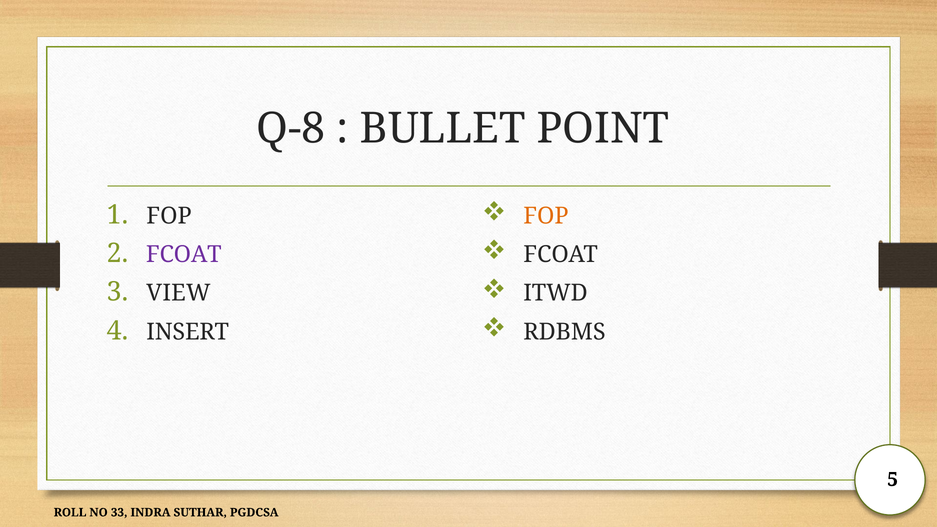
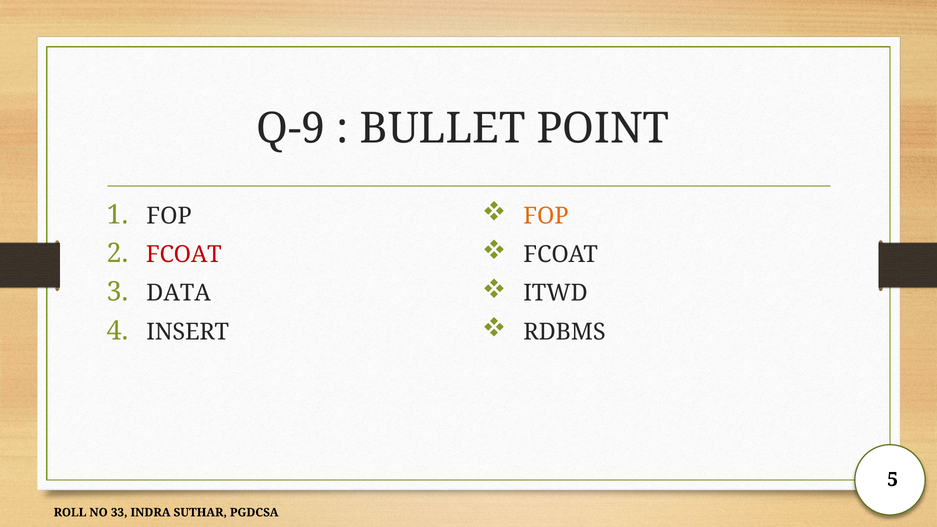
Q-8: Q-8 -> Q-9
FCOAT at (184, 255) colour: purple -> red
VIEW: VIEW -> DATA
